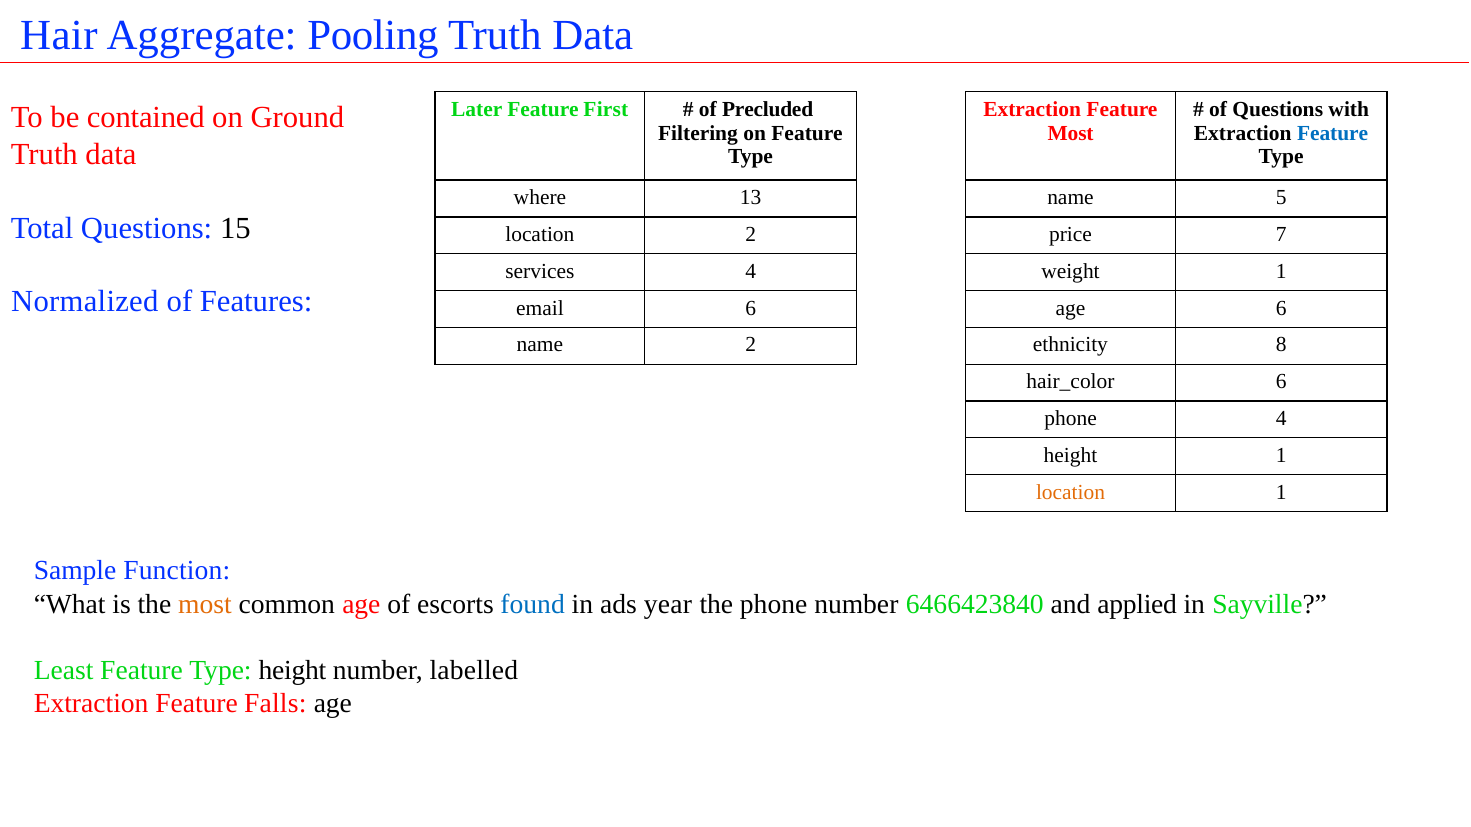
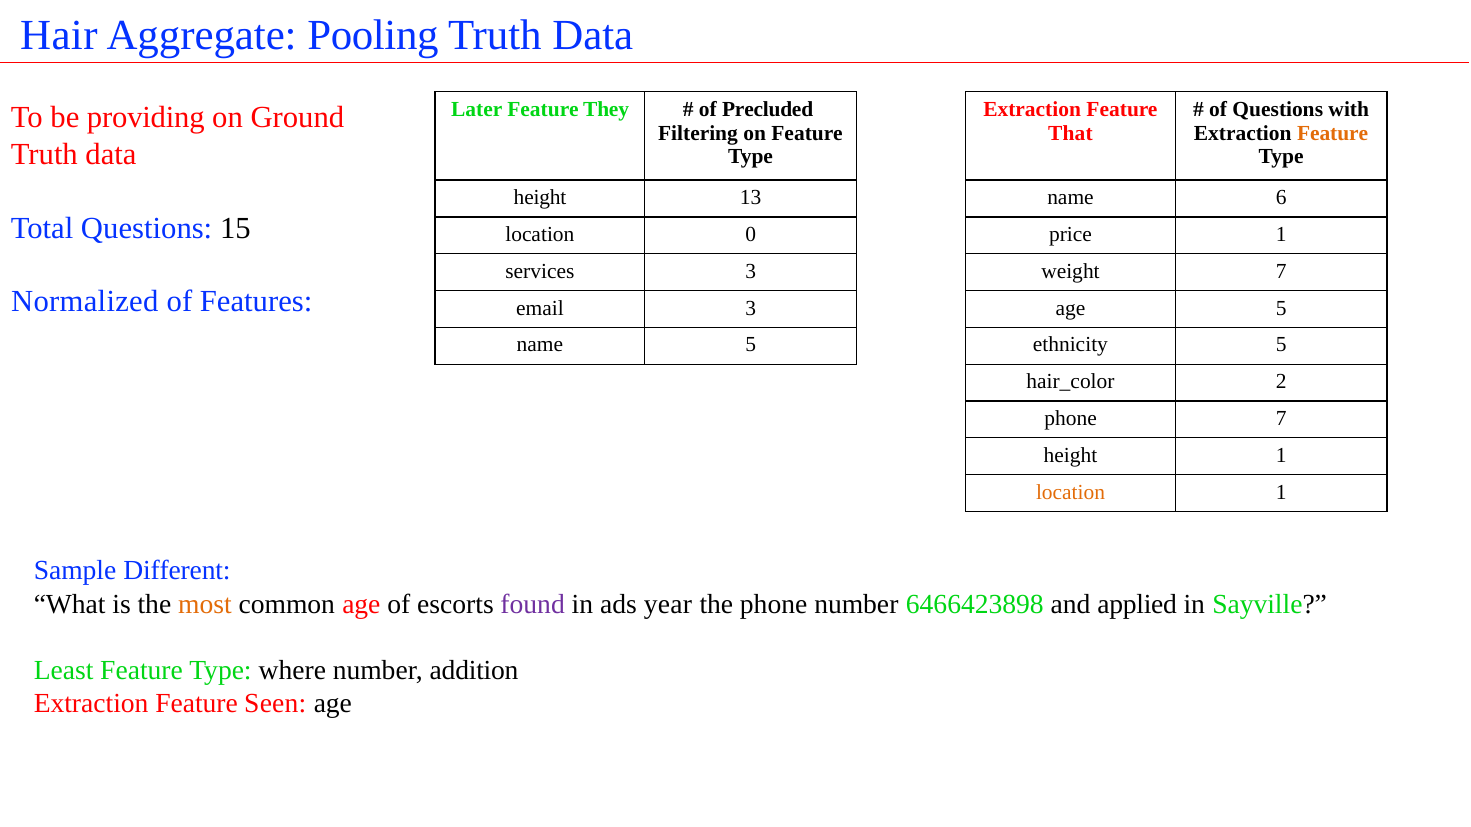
First: First -> They
contained: contained -> providing
Most at (1071, 133): Most -> That
Feature at (1333, 133) colour: blue -> orange
where at (540, 198): where -> height
5: 5 -> 6
location 2: 2 -> 0
price 7: 7 -> 1
services 4: 4 -> 3
weight 1: 1 -> 7
email 6: 6 -> 3
age 6: 6 -> 5
name 2: 2 -> 5
ethnicity 8: 8 -> 5
6 at (1281, 382): 6 -> 2
phone 4: 4 -> 7
Function: Function -> Different
found colour: blue -> purple
6466423840: 6466423840 -> 6466423898
Type height: height -> where
labelled: labelled -> addition
Falls: Falls -> Seen
